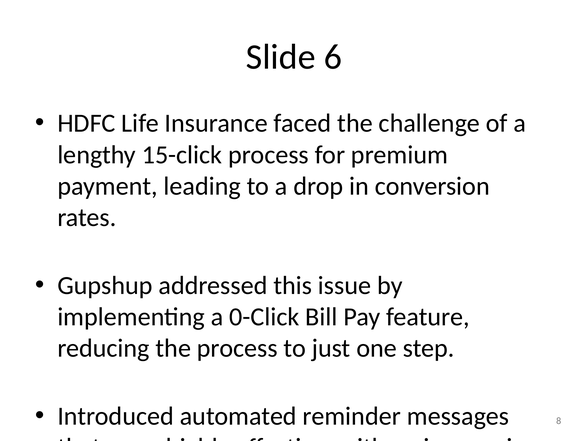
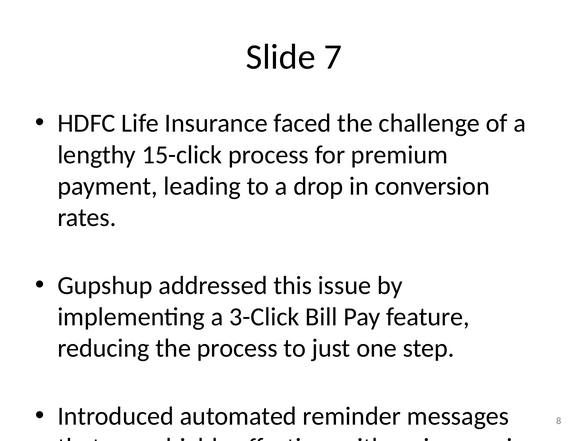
6: 6 -> 7
0-Click: 0-Click -> 3-Click
